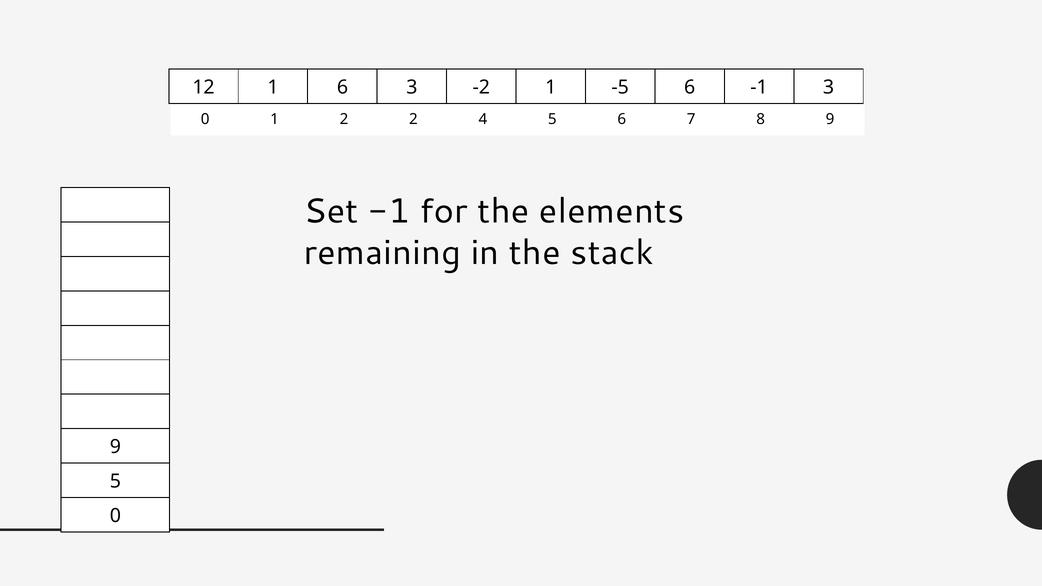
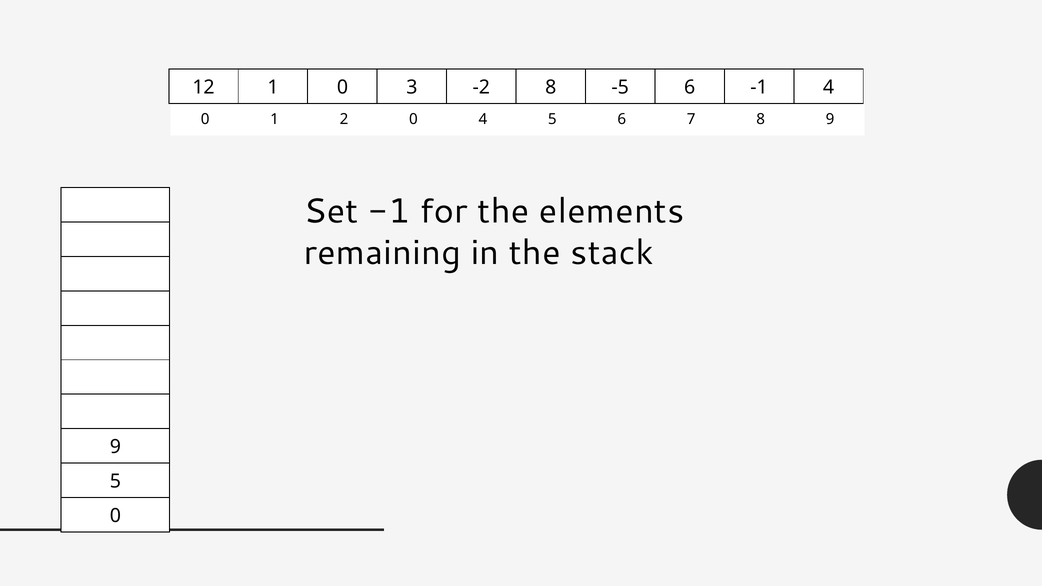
1 6: 6 -> 0
-2 1: 1 -> 8
-1 3: 3 -> 4
2 2: 2 -> 0
